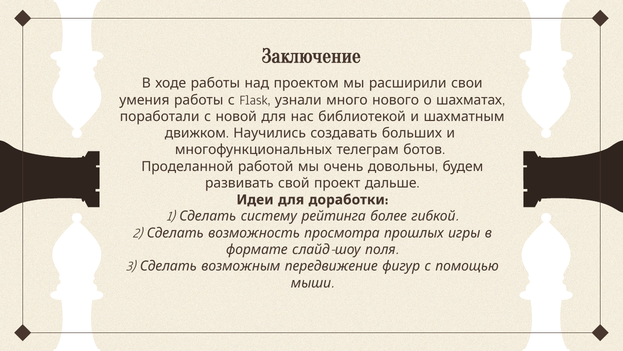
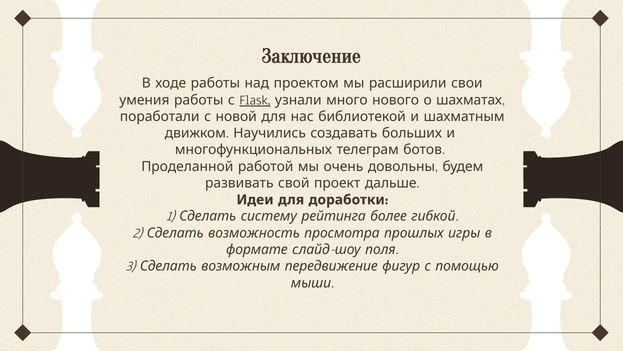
Flask underline: none -> present
